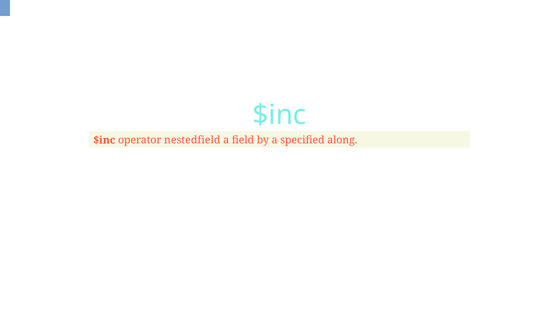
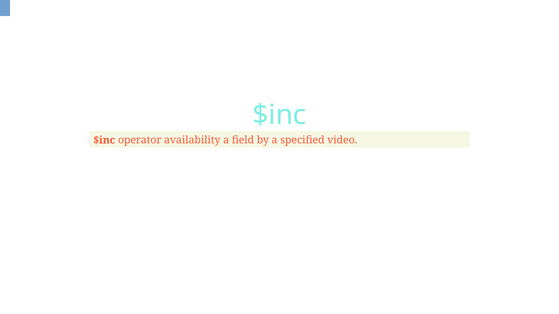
nestedfield: nestedfield -> availability
along: along -> video
